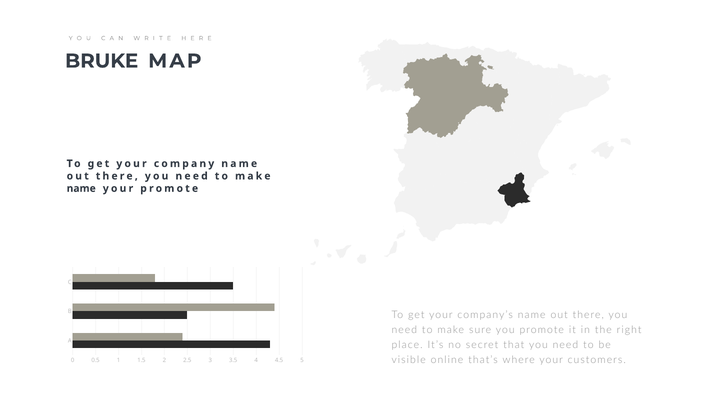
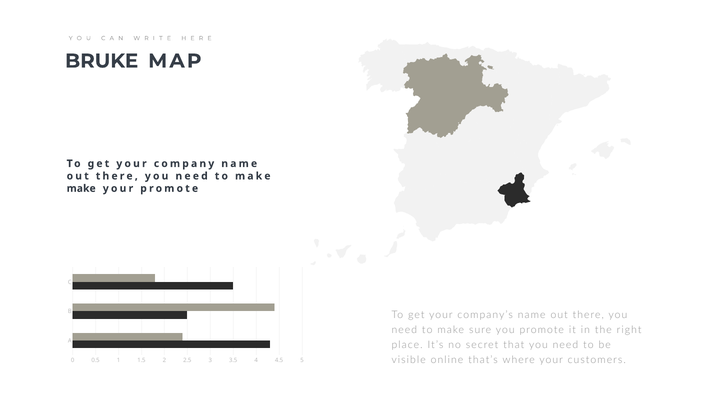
name at (81, 188): name -> make
